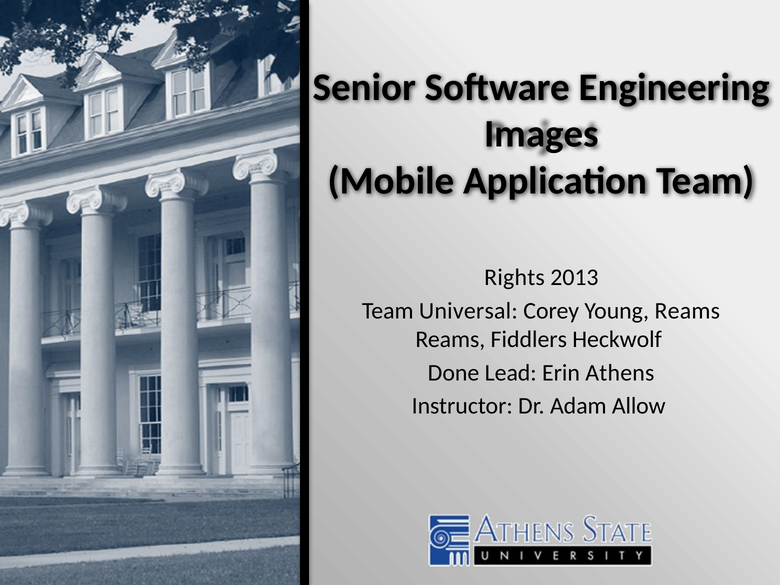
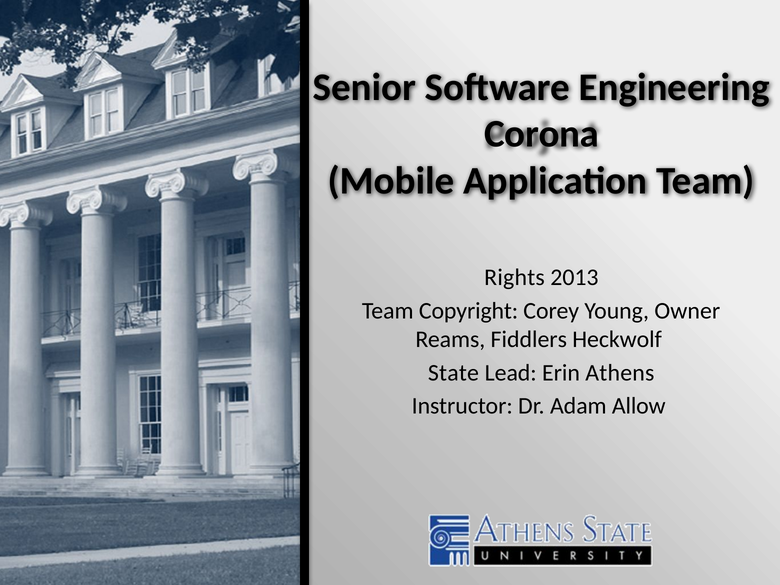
Images: Images -> Corona
Universal: Universal -> Copyright
Young Reams: Reams -> Owner
Done: Done -> State
